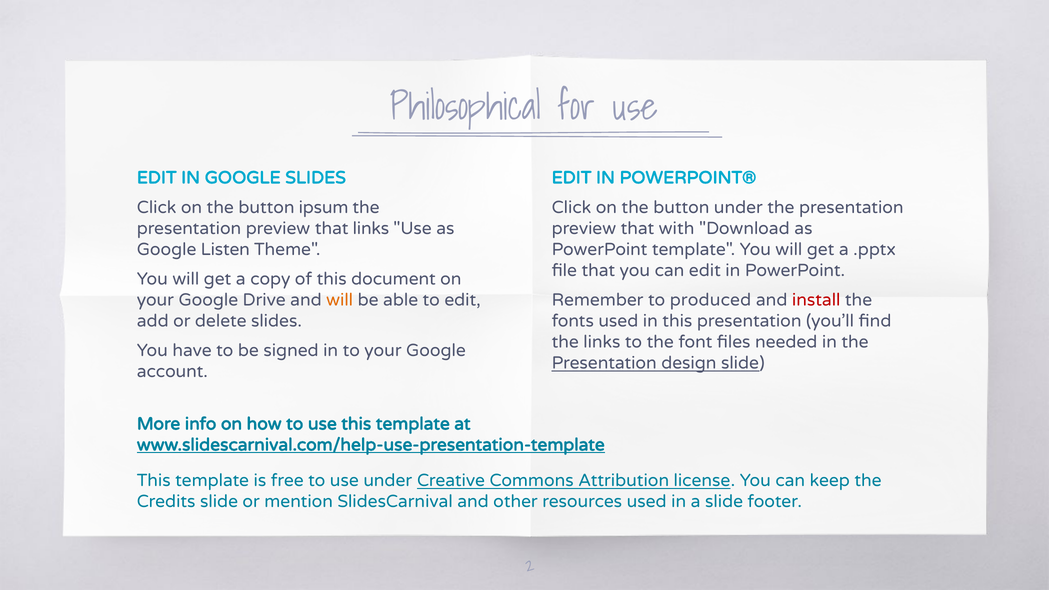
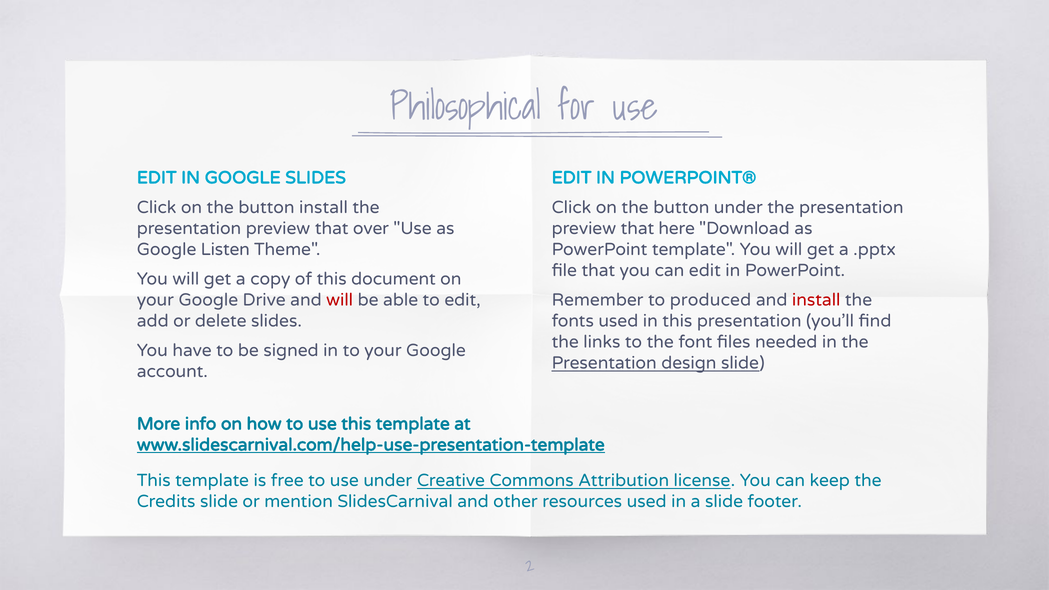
button ipsum: ipsum -> install
that links: links -> over
with: with -> here
will at (340, 300) colour: orange -> red
